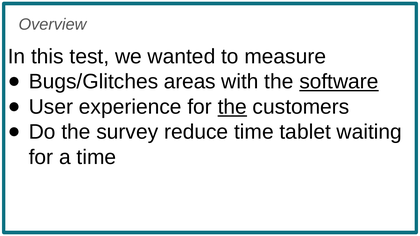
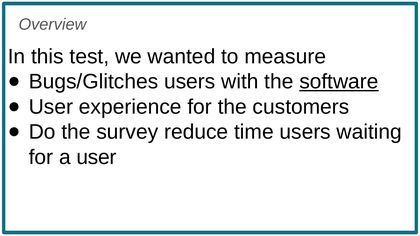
Bugs/Glitches areas: areas -> users
the at (232, 107) underline: present -> none
time tablet: tablet -> users
a time: time -> user
